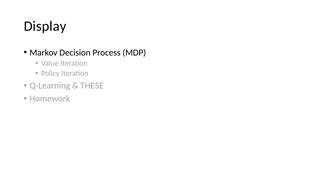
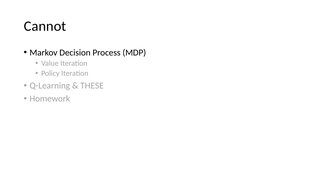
Display: Display -> Cannot
